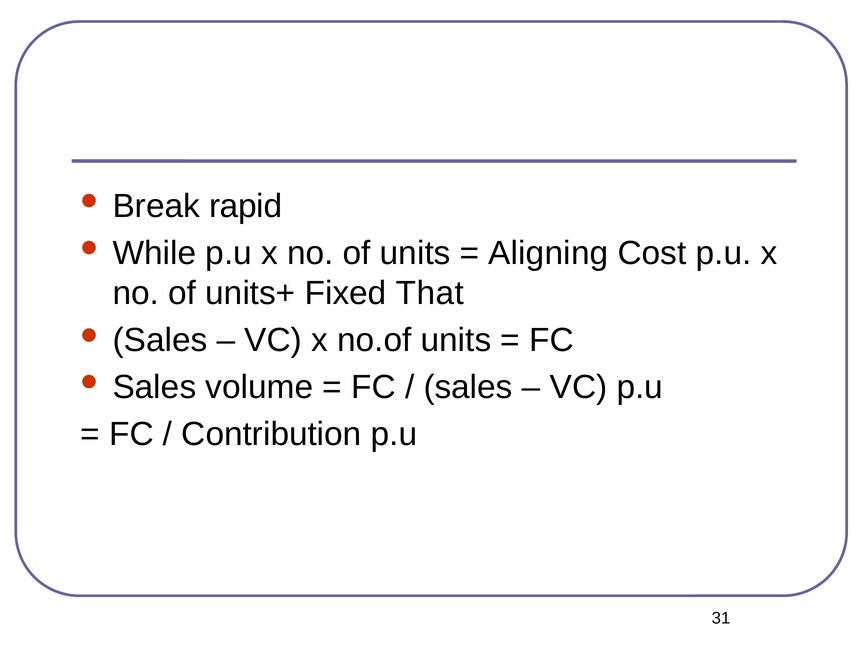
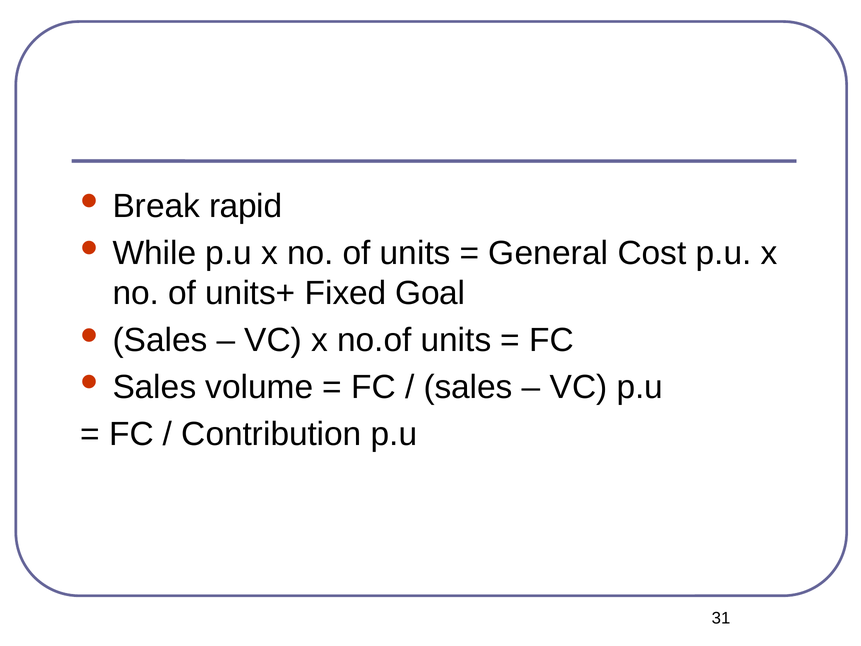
Aligning: Aligning -> General
That: That -> Goal
